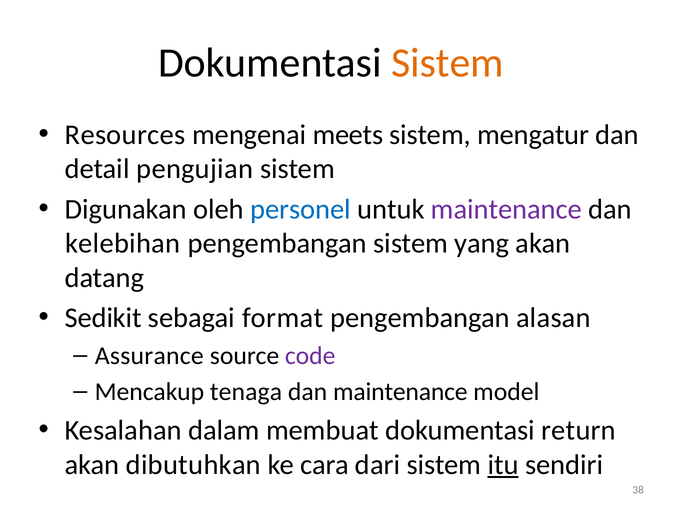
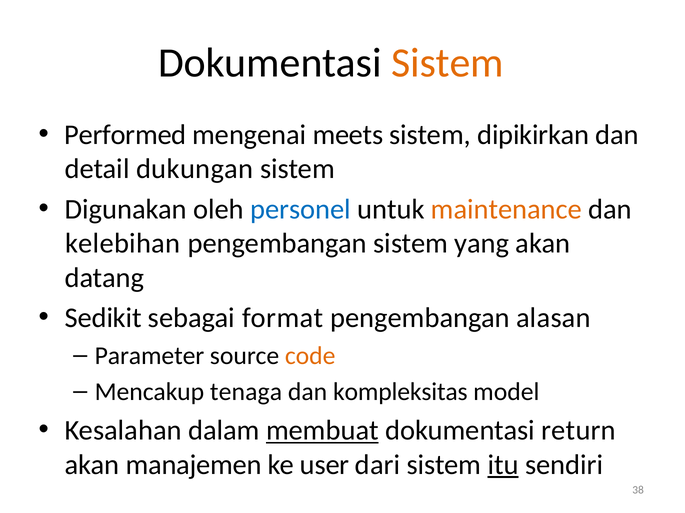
Resources: Resources -> Performed
mengatur: mengatur -> dipikirkan
pengujian: pengujian -> dukungan
maintenance at (506, 210) colour: purple -> orange
Assurance: Assurance -> Parameter
code colour: purple -> orange
dan maintenance: maintenance -> kompleksitas
membuat underline: none -> present
dibutuhkan: dibutuhkan -> manajemen
cara: cara -> user
